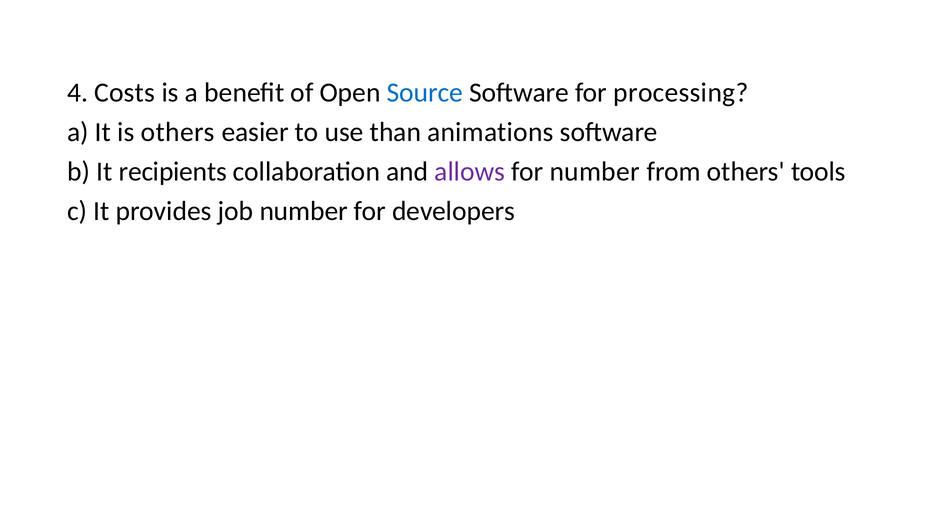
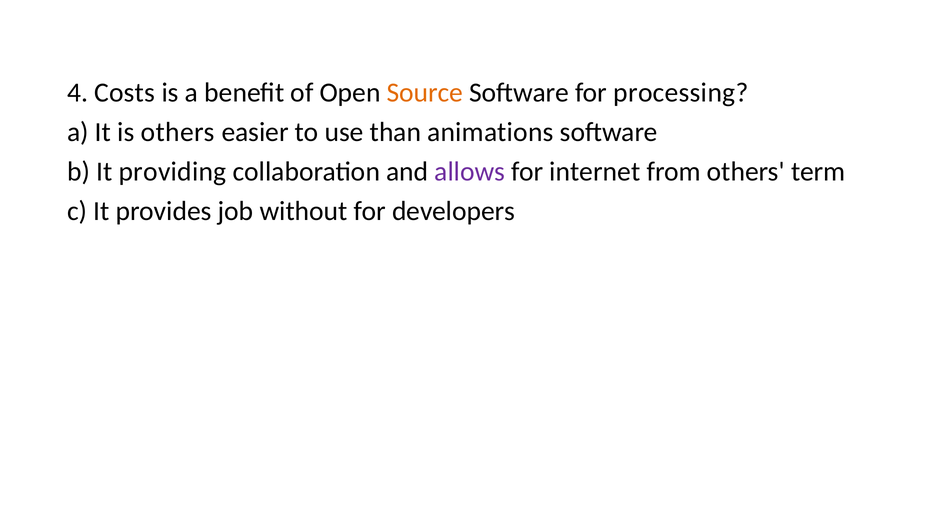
Source colour: blue -> orange
recipients: recipients -> providing
for number: number -> internet
tools: tools -> term
job number: number -> without
